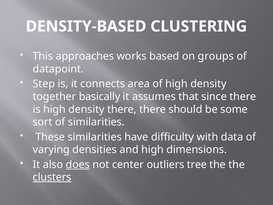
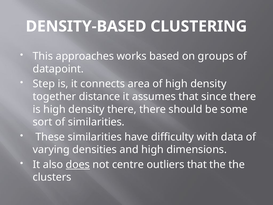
basically: basically -> distance
center: center -> centre
outliers tree: tree -> that
clusters underline: present -> none
